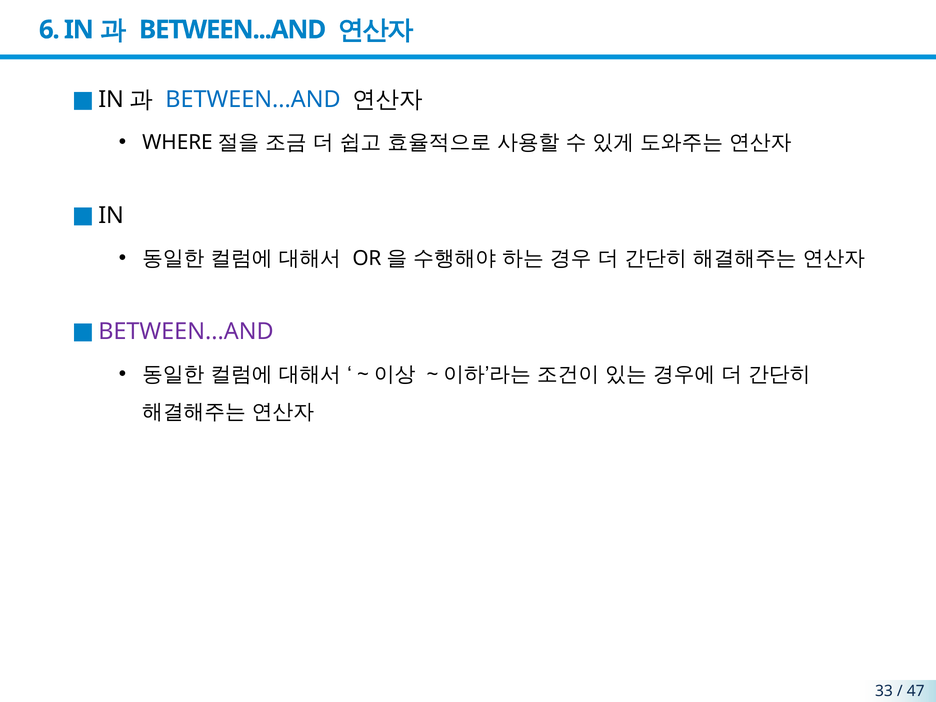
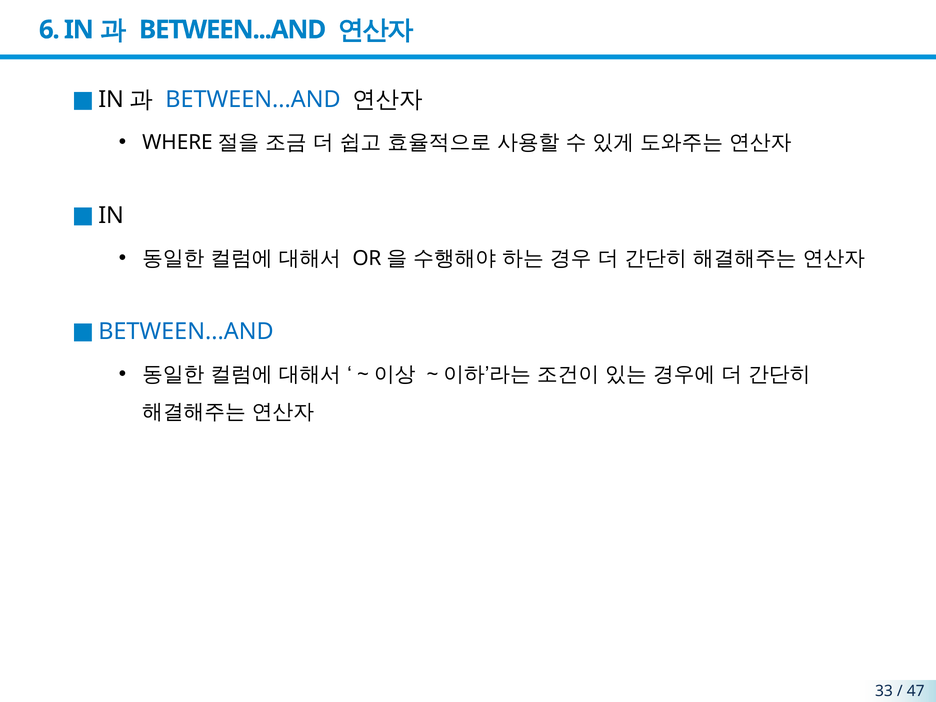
BETWEEN...AND at (186, 331) colour: purple -> blue
